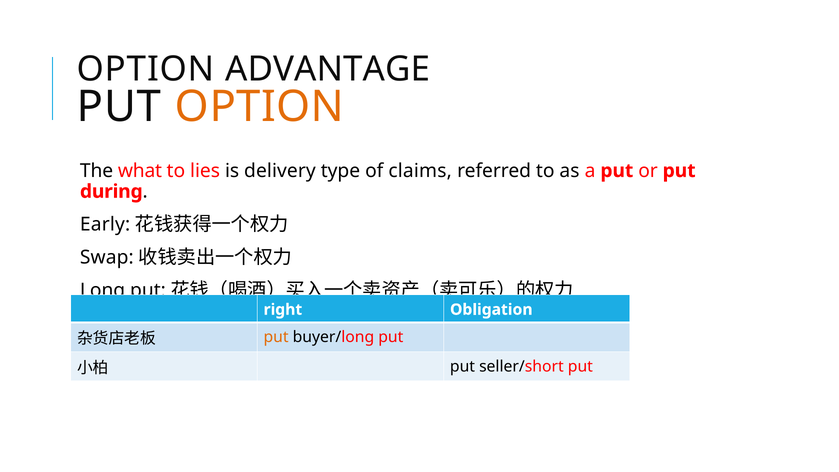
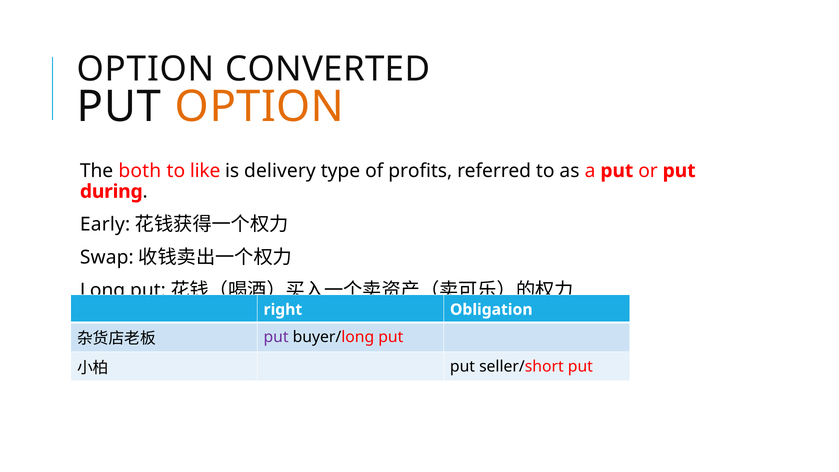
ADVANTAGE: ADVANTAGE -> CONVERTED
what: what -> both
lies: lies -> like
claims: claims -> profits
put at (276, 337) colour: orange -> purple
